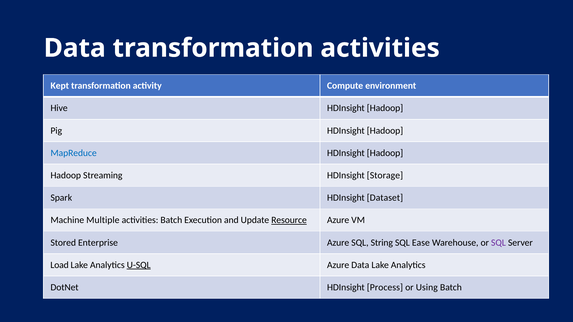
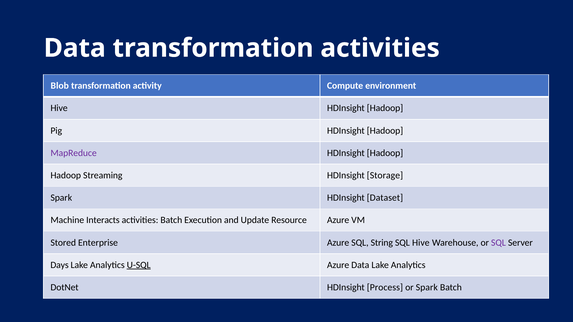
Kept: Kept -> Blob
MapReduce colour: blue -> purple
Multiple: Multiple -> Interacts
Resource underline: present -> none
SQL Ease: Ease -> Hive
Load: Load -> Days
or Using: Using -> Spark
